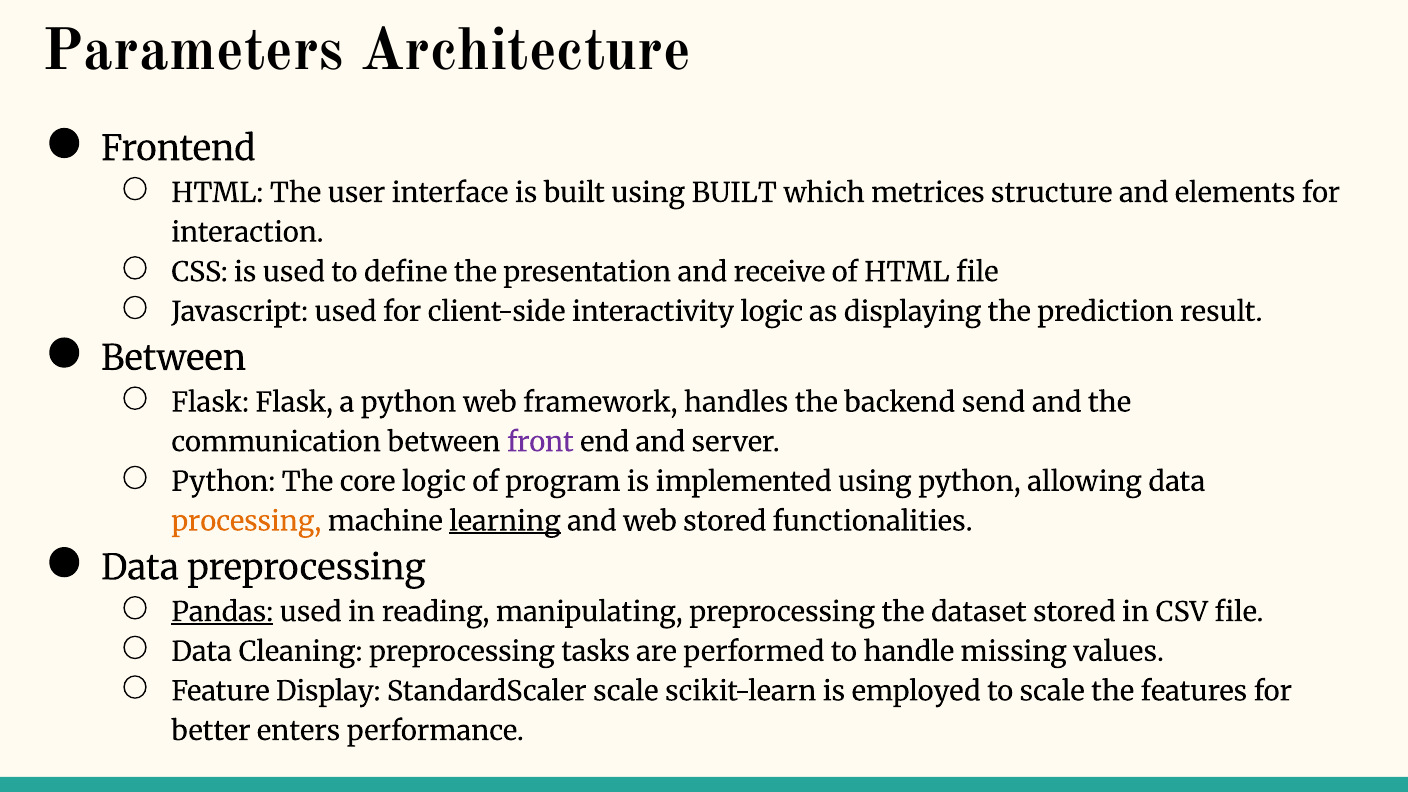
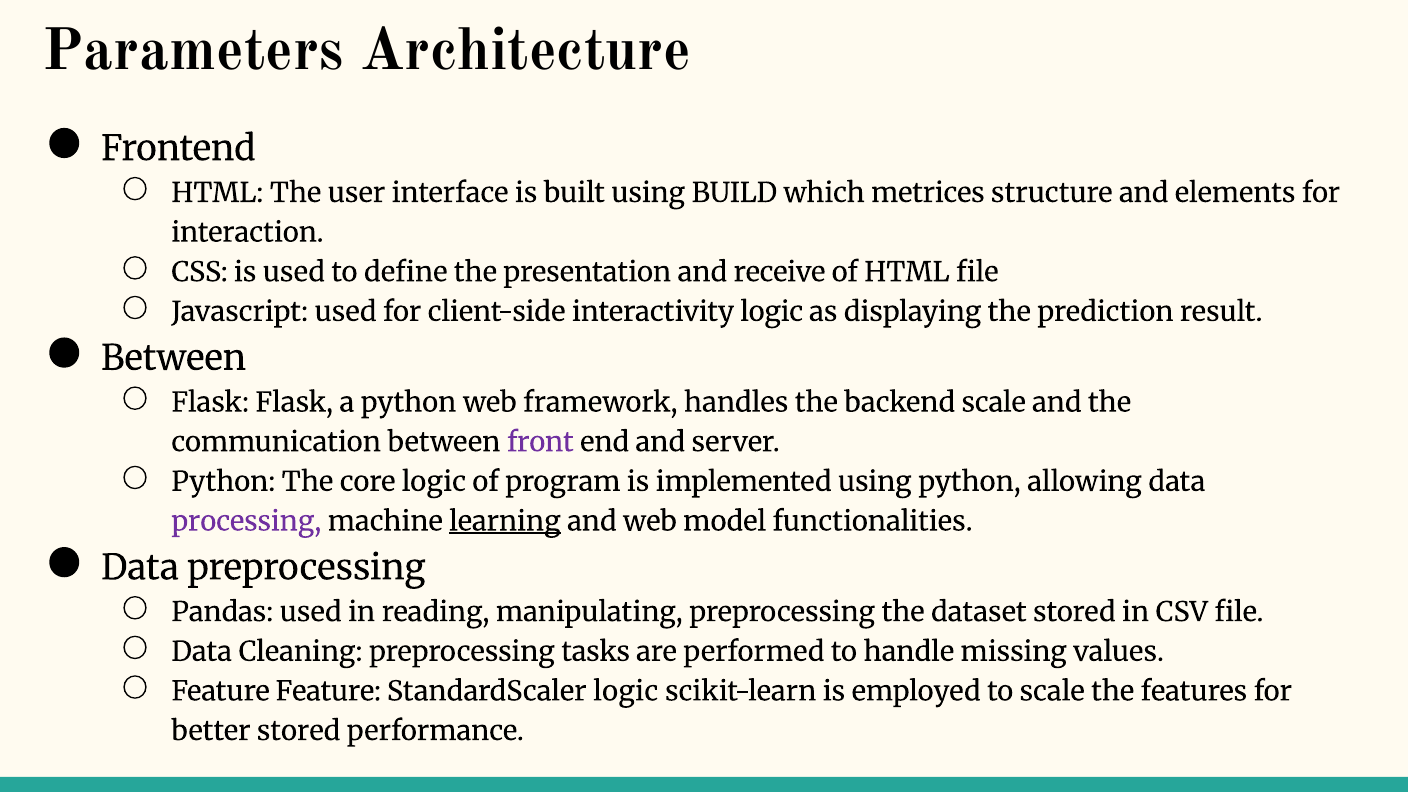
using BUILT: BUILT -> BUILD
backend send: send -> scale
processing colour: orange -> purple
web stored: stored -> model
Pandas underline: present -> none
Feature Display: Display -> Feature
StandardScaler scale: scale -> logic
better enters: enters -> stored
